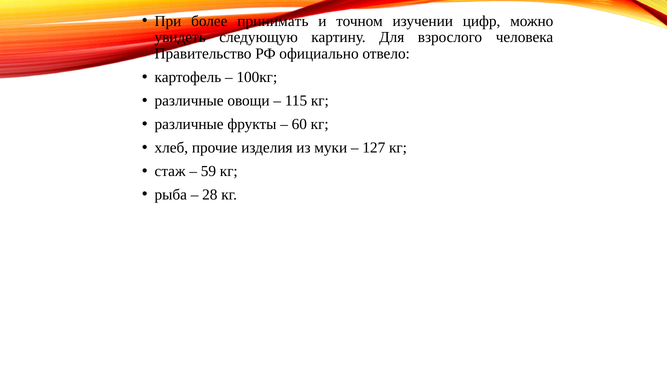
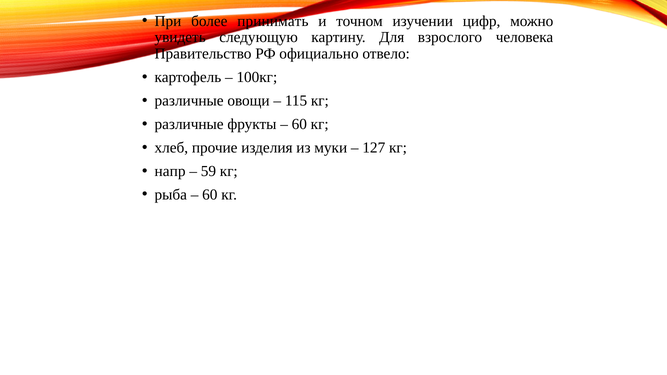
стаж: стаж -> напр
28 at (210, 195): 28 -> 60
